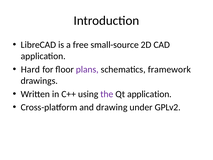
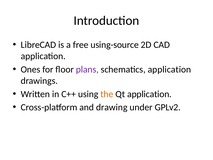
small-source: small-source -> using-source
Hard: Hard -> Ones
schematics framework: framework -> application
the colour: purple -> orange
